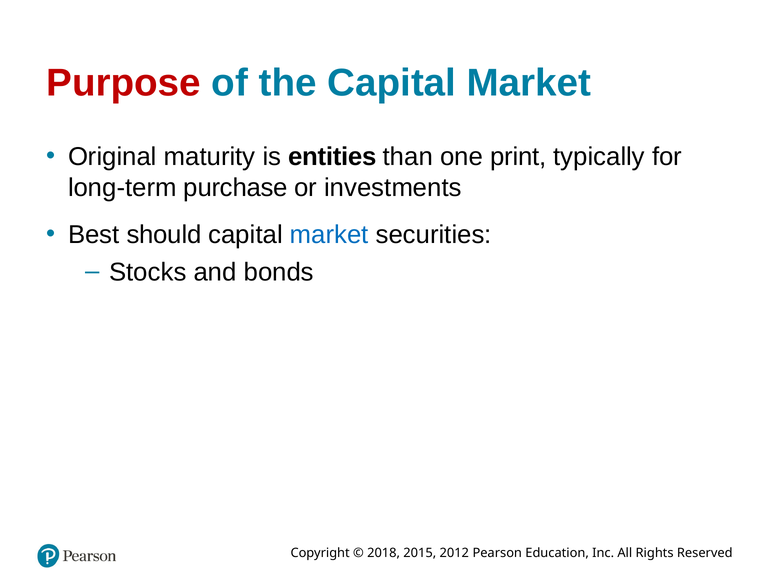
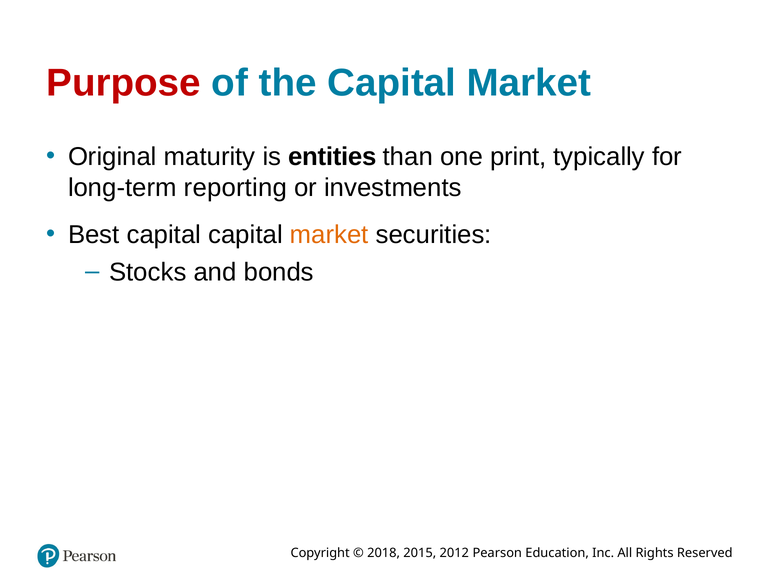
purchase: purchase -> reporting
Best should: should -> capital
market at (329, 235) colour: blue -> orange
